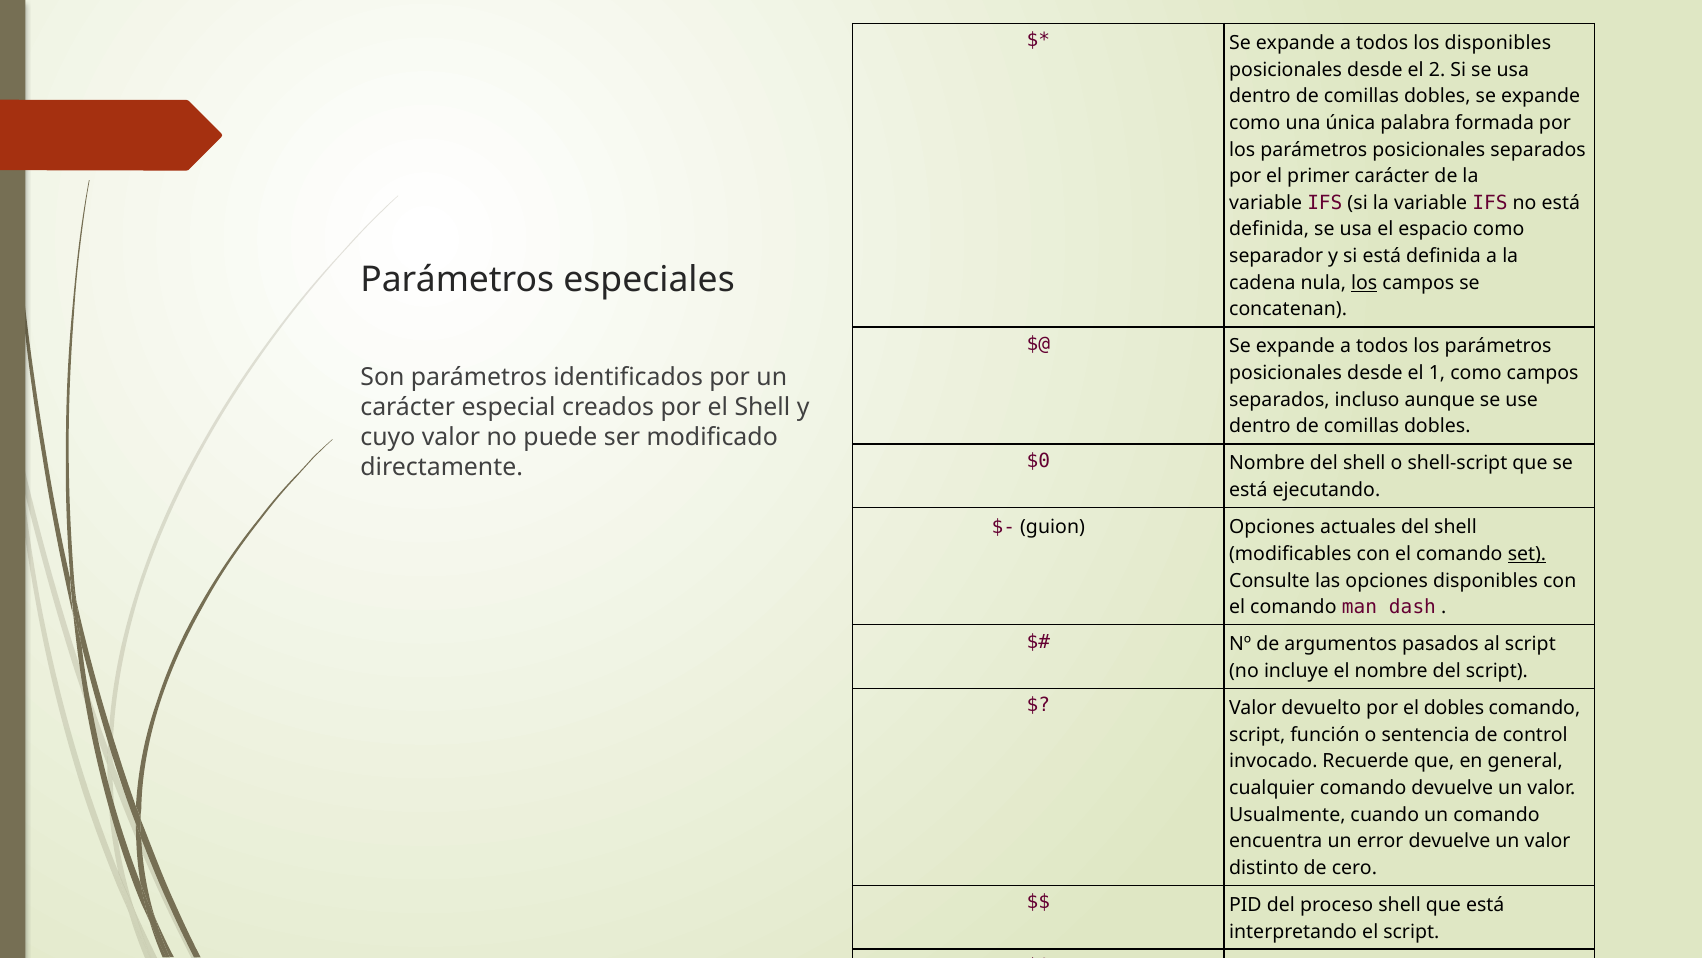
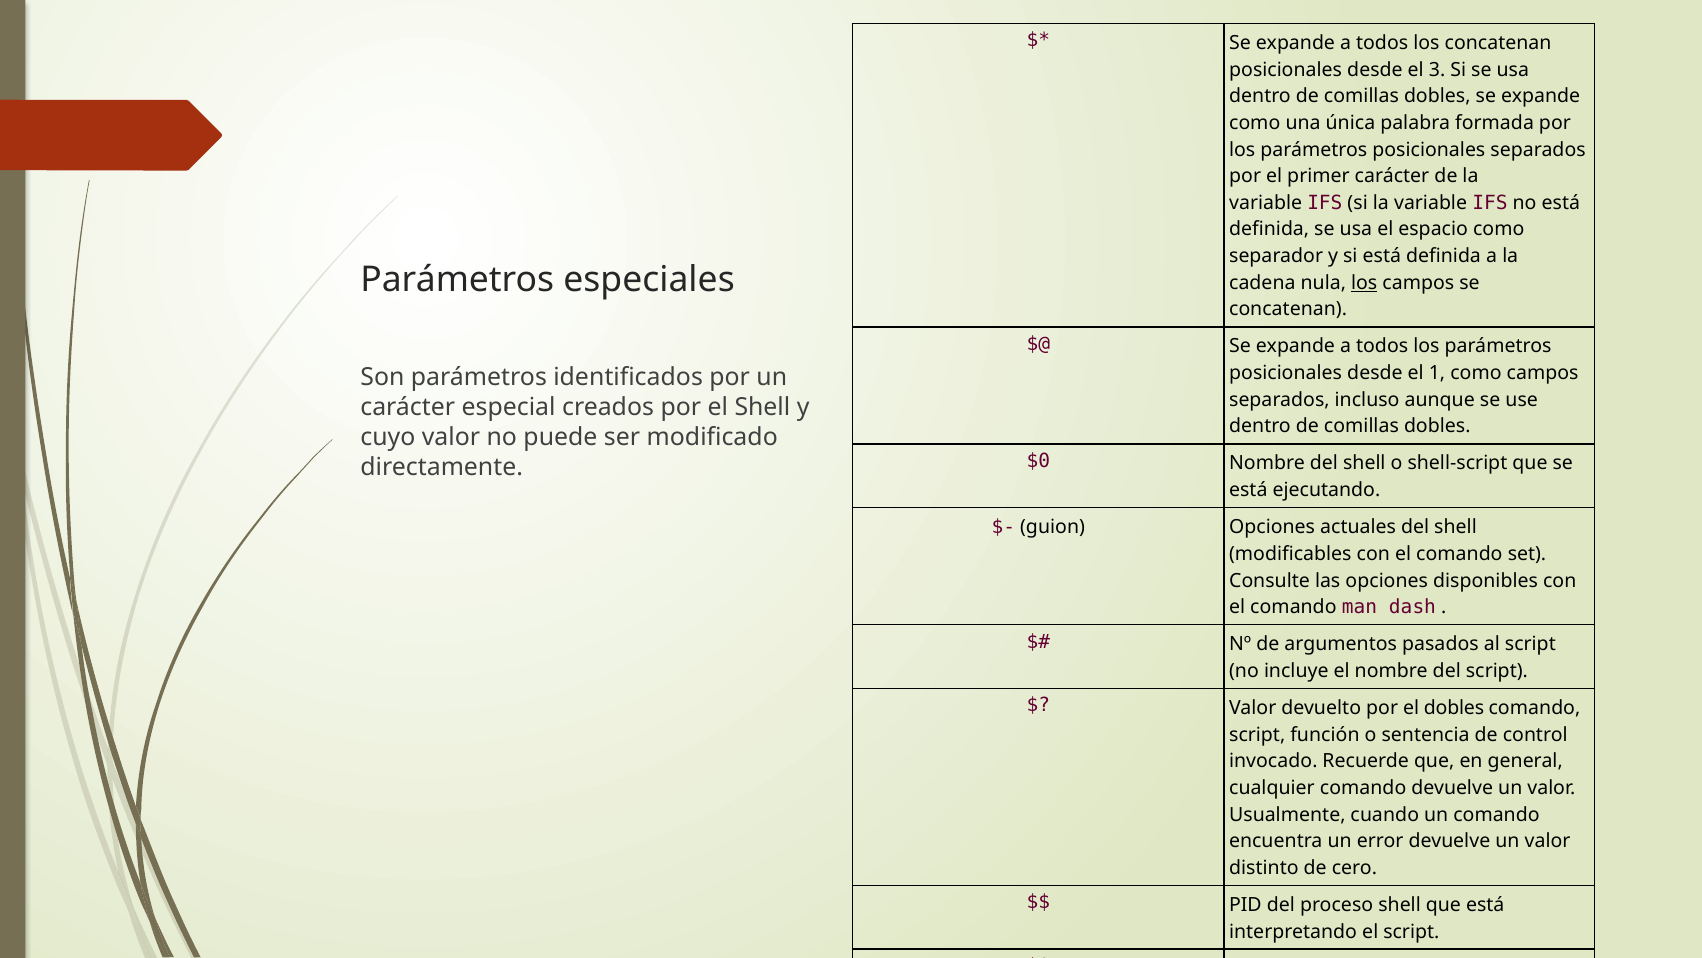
los disponibles: disponibles -> concatenan
2: 2 -> 3
set underline: present -> none
